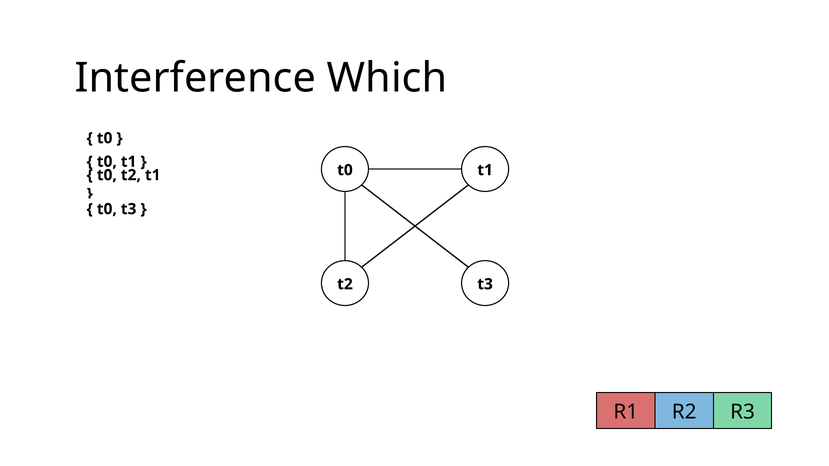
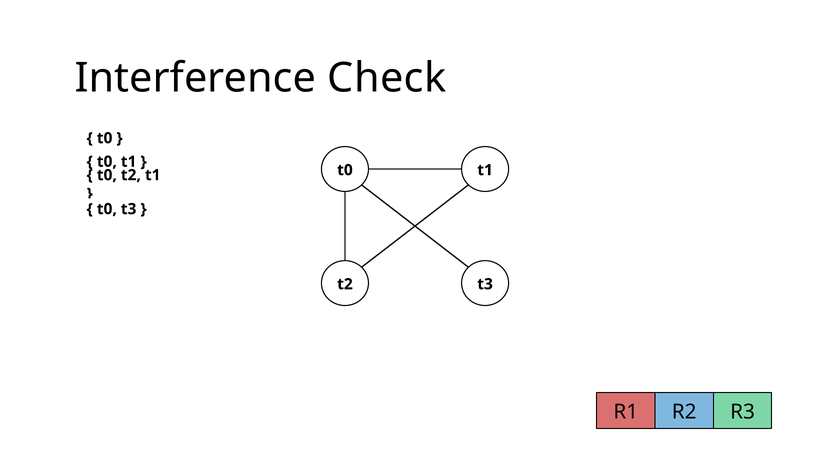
Which: Which -> Check
